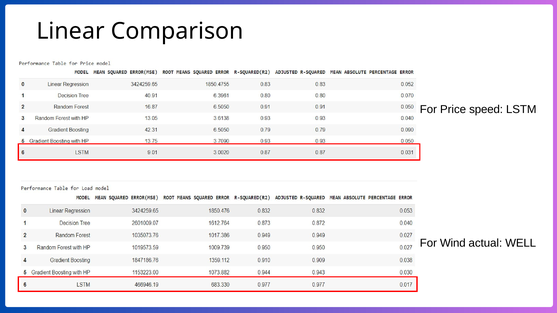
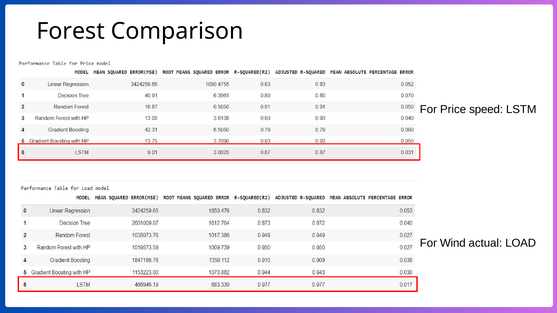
Linear: Linear -> Forest
WELL: WELL -> LOAD
